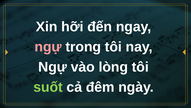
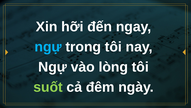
ngự at (48, 47) colour: pink -> light blue
